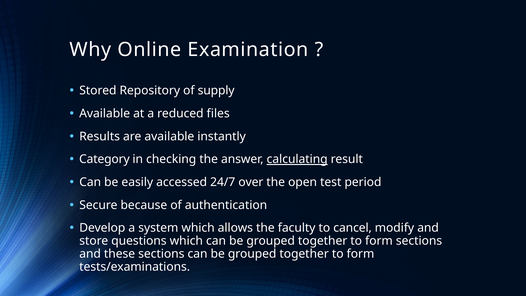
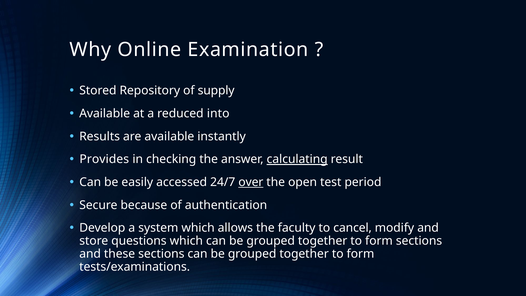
files: files -> into
Category: Category -> Provides
over underline: none -> present
